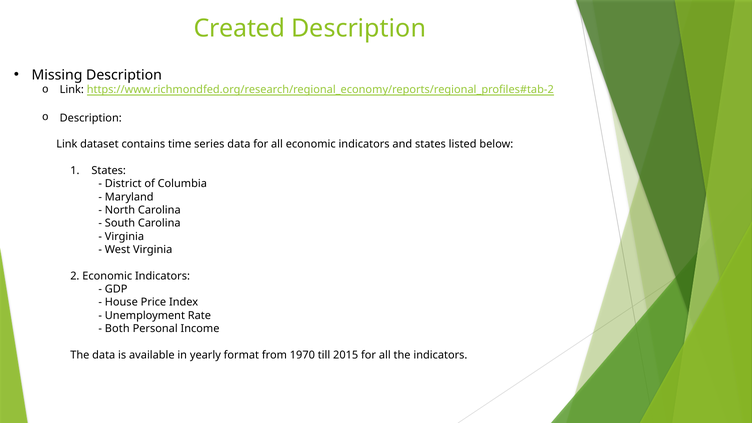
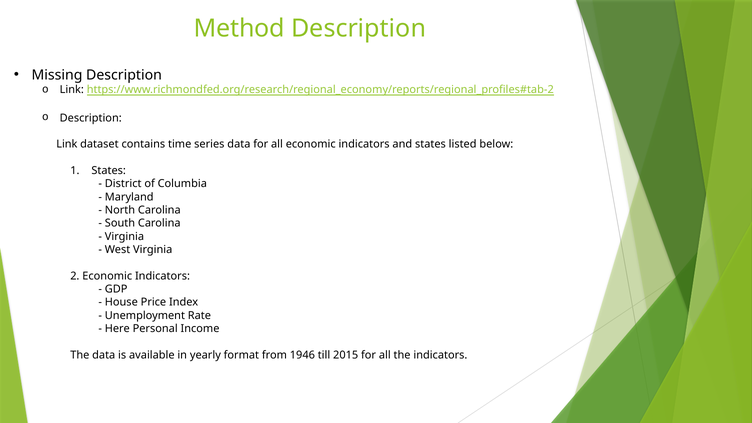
Created: Created -> Method
Both: Both -> Here
1970: 1970 -> 1946
